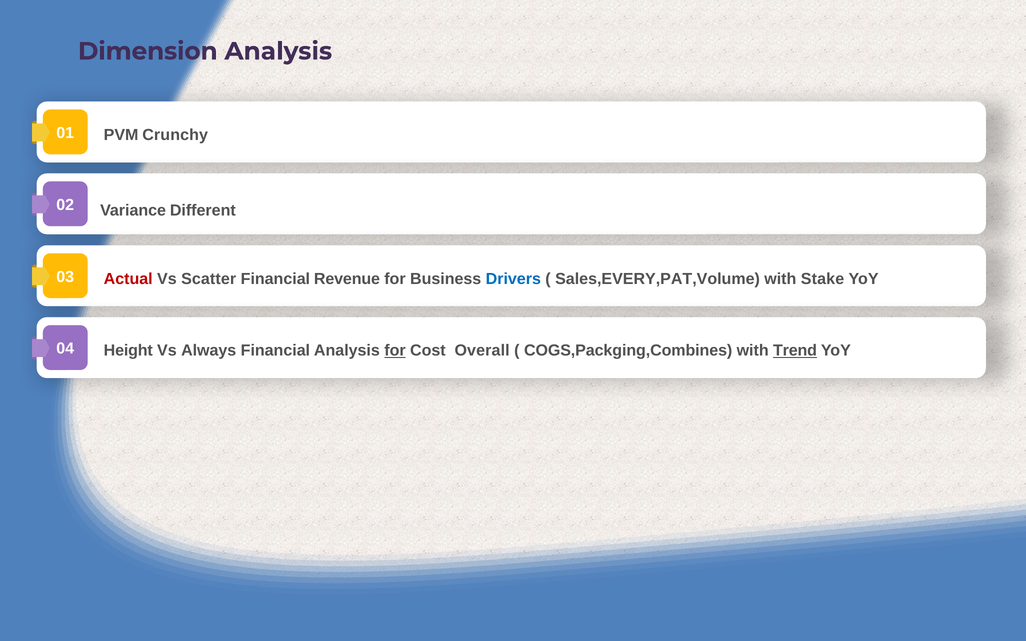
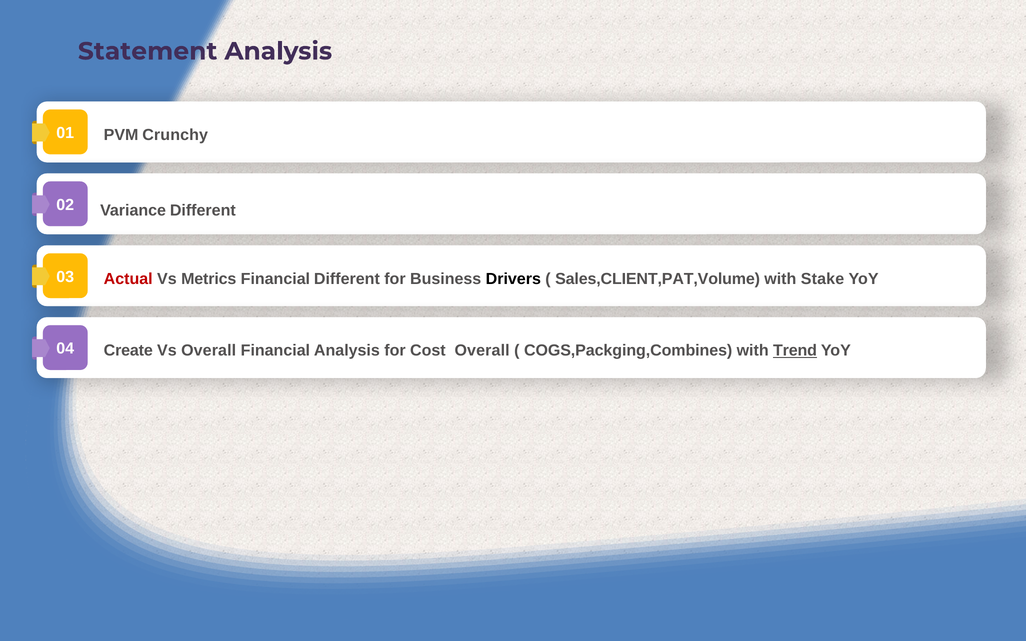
Dimension: Dimension -> Statement
Scatter: Scatter -> Metrics
Financial Revenue: Revenue -> Different
Drivers colour: blue -> black
Sales,EVERY,PAT,Volume: Sales,EVERY,PAT,Volume -> Sales,CLIENT,PAT,Volume
Height: Height -> Create
Vs Always: Always -> Overall
for at (395, 351) underline: present -> none
